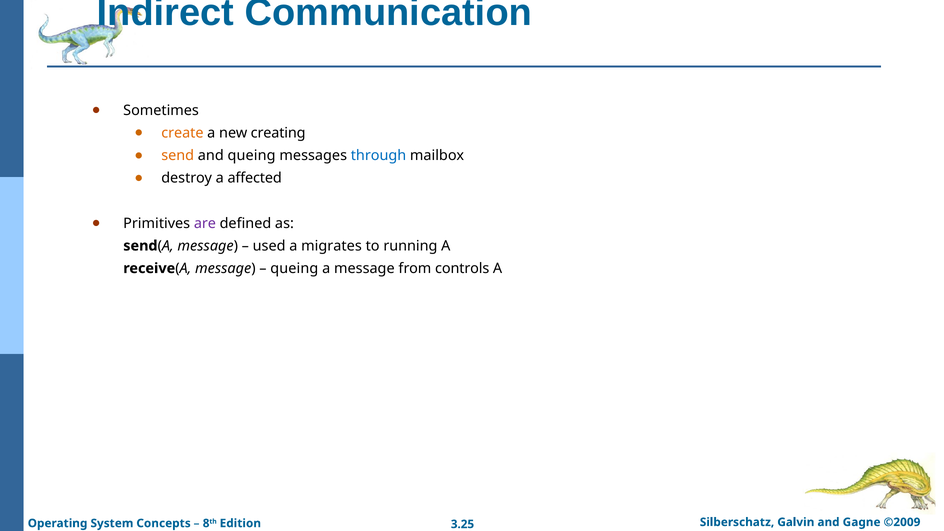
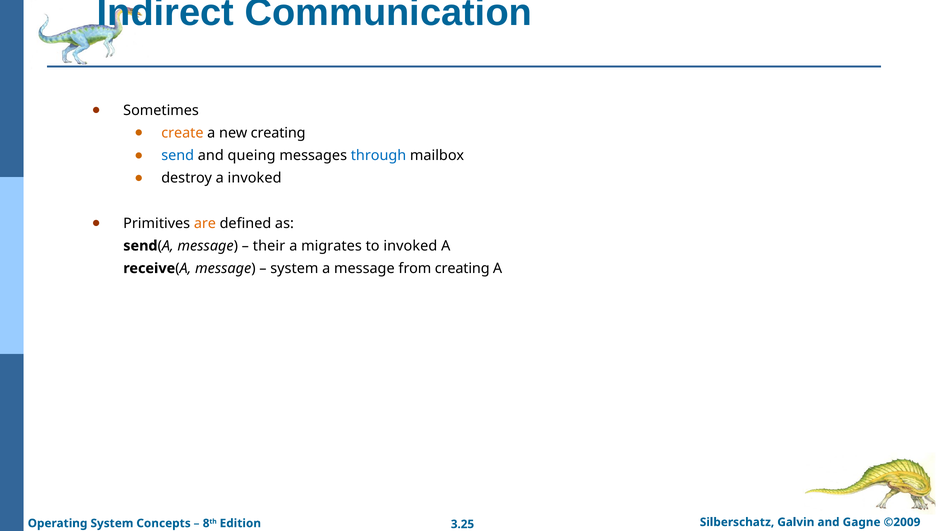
send colour: orange -> blue
a affected: affected -> invoked
are colour: purple -> orange
used: used -> their
to running: running -> invoked
queing at (294, 268): queing -> system
from controls: controls -> creating
